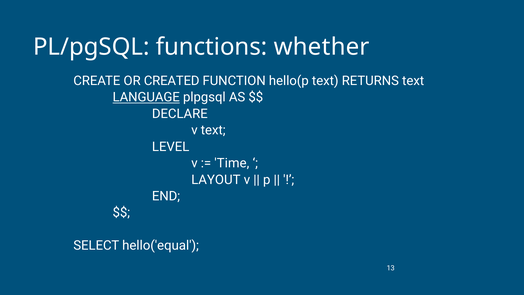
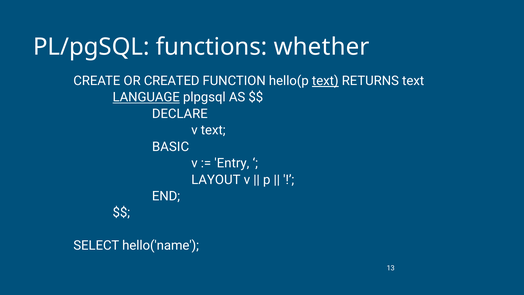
text at (325, 81) underline: none -> present
LEVEL: LEVEL -> BASIC
Time: Time -> Entry
hello('equal: hello('equal -> hello('name
